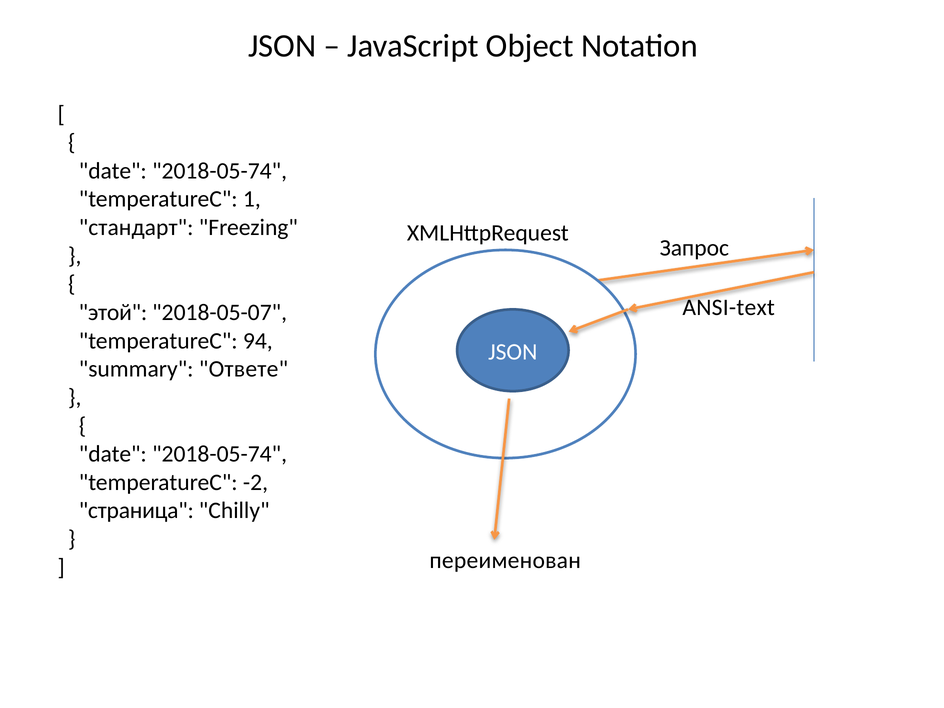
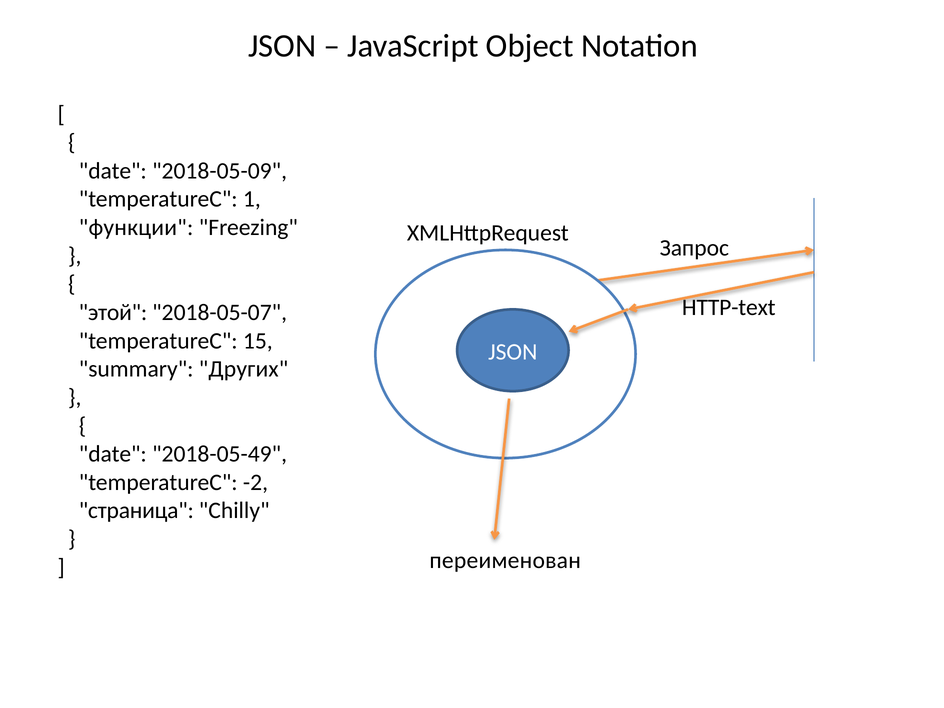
2018-05-74 at (220, 171): 2018-05-74 -> 2018-05-09
стандарт: стандарт -> функции
ANSI-text: ANSI-text -> HTTP-text
94: 94 -> 15
Ответе: Ответе -> Других
2018-05-74 at (220, 454): 2018-05-74 -> 2018-05-49
